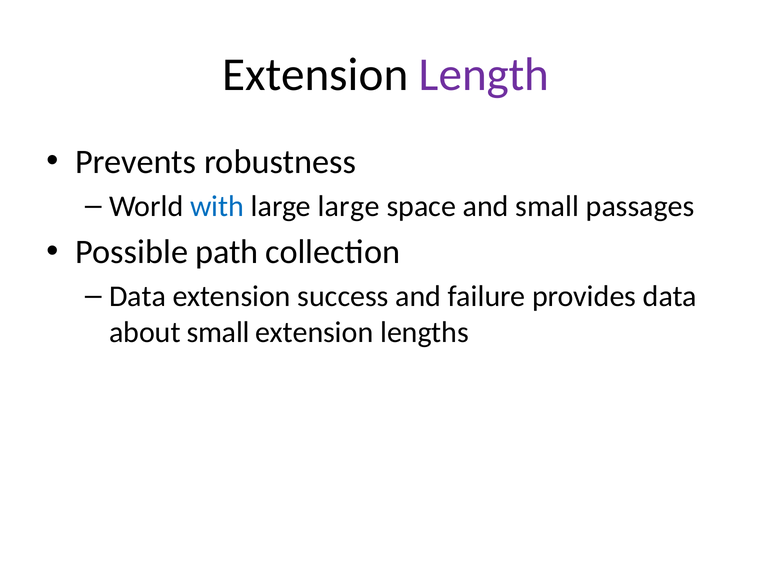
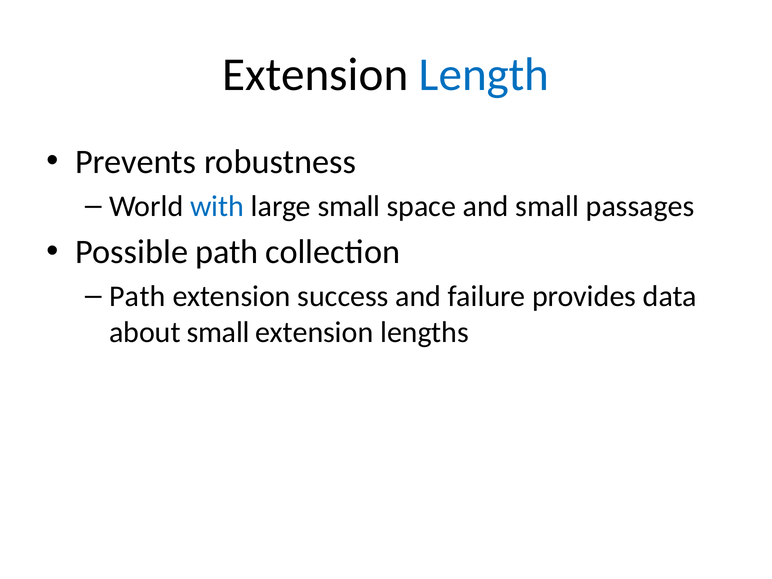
Length colour: purple -> blue
large large: large -> small
Data at (138, 296): Data -> Path
